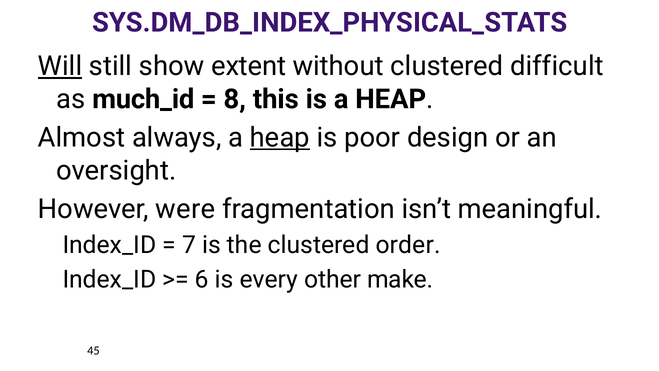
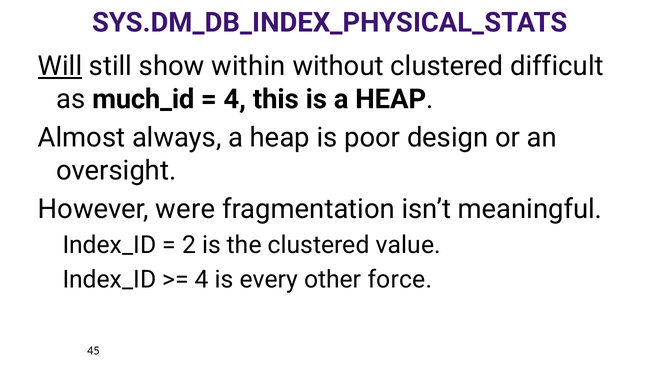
extent: extent -> within
8 at (235, 99): 8 -> 4
heap at (280, 137) underline: present -> none
7: 7 -> 2
order: order -> value
6 at (202, 279): 6 -> 4
make: make -> force
